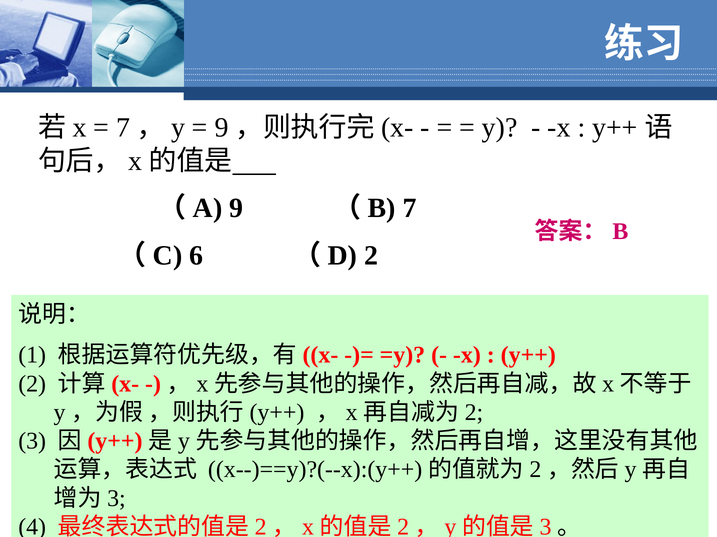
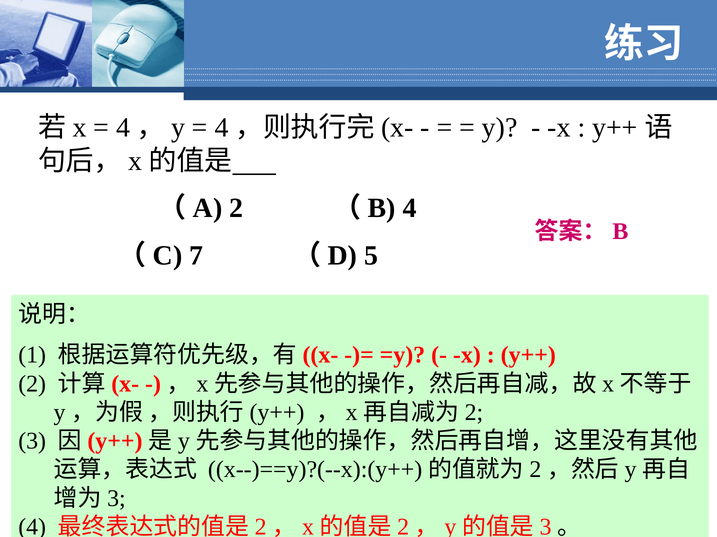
7 at (123, 128): 7 -> 4
9 at (222, 128): 9 -> 4
9 at (236, 209): 9 -> 2
7 at (410, 209): 7 -> 4
6: 6 -> 7
2 at (371, 256): 2 -> 5
